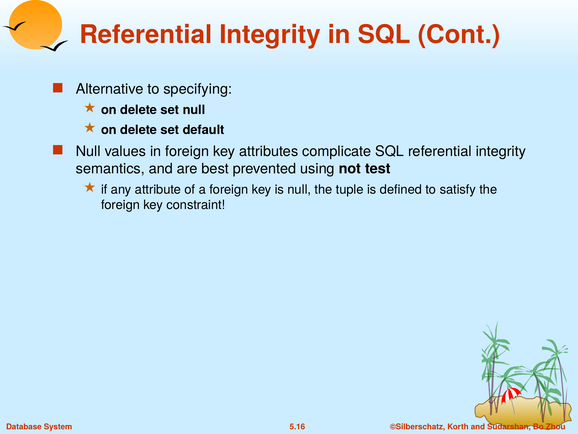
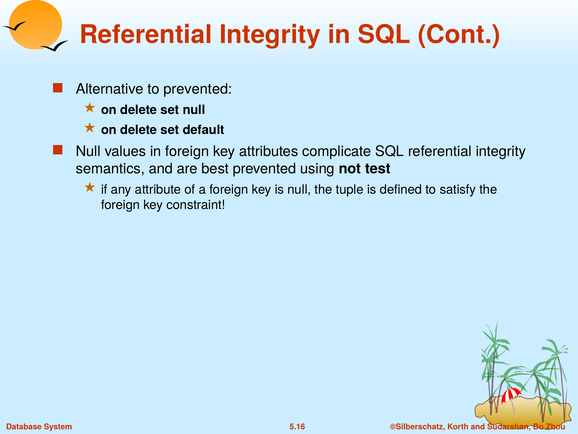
to specifying: specifying -> prevented
